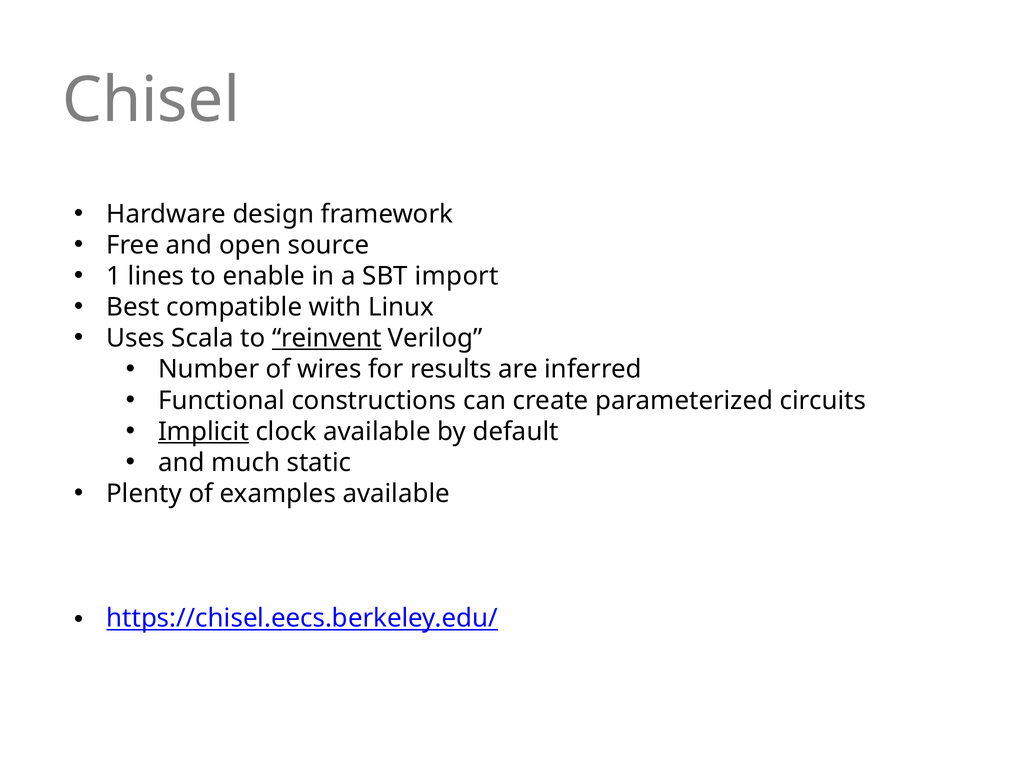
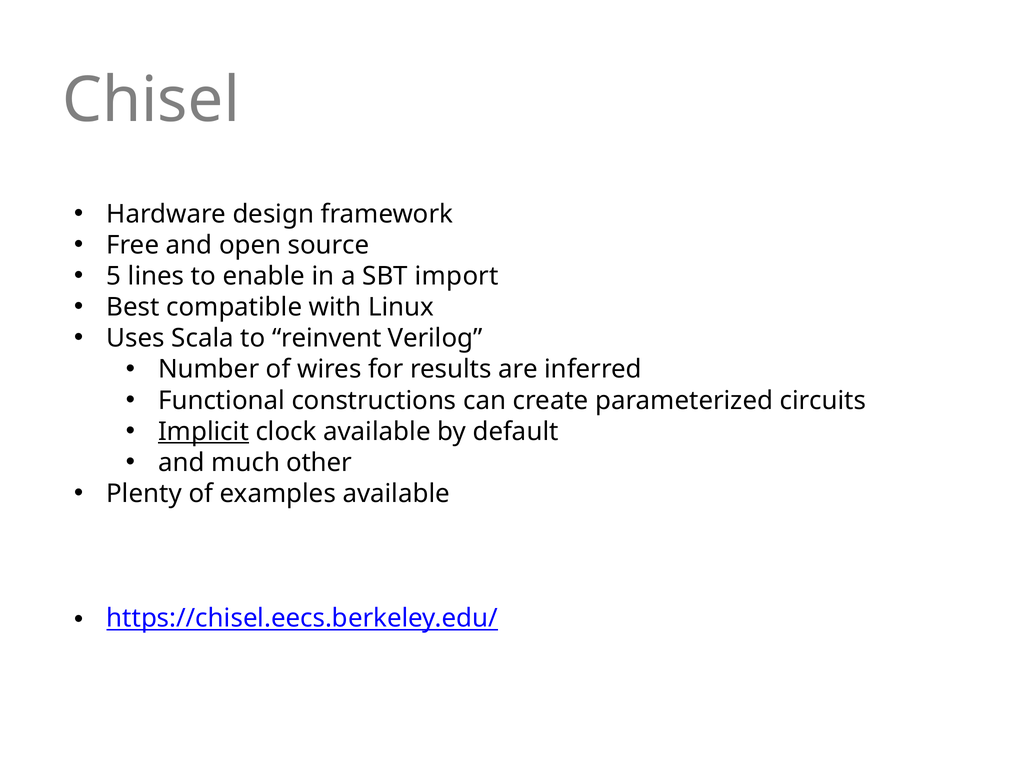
1: 1 -> 5
reinvent underline: present -> none
static: static -> other
